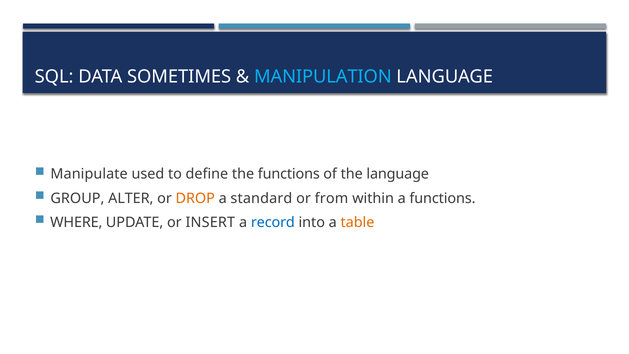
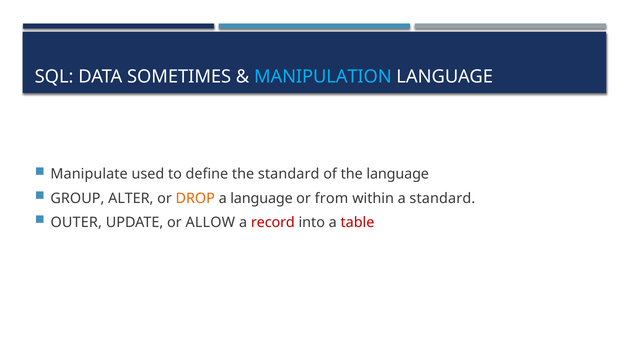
the functions: functions -> standard
a standard: standard -> language
a functions: functions -> standard
WHERE: WHERE -> OUTER
INSERT: INSERT -> ALLOW
record colour: blue -> red
table colour: orange -> red
